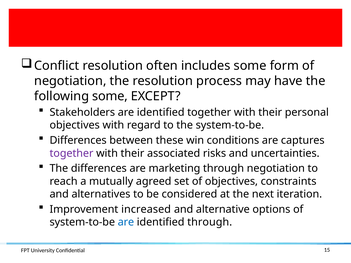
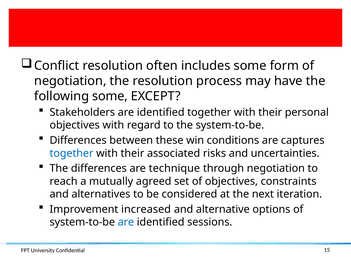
together at (72, 153) colour: purple -> blue
marketing: marketing -> technique
identified through: through -> sessions
